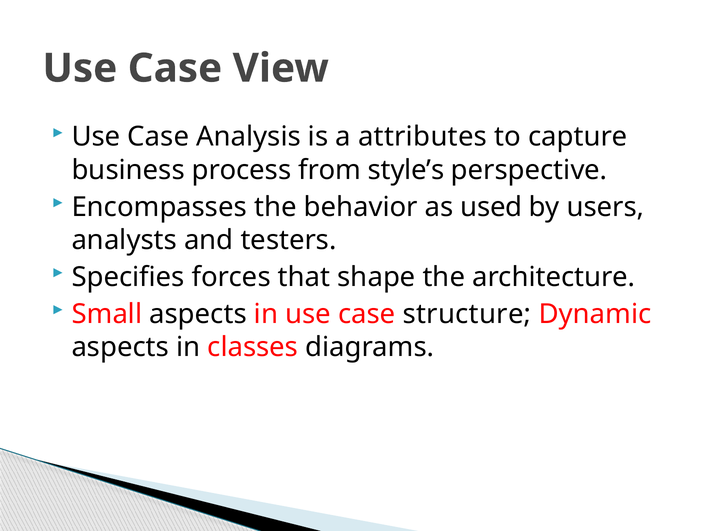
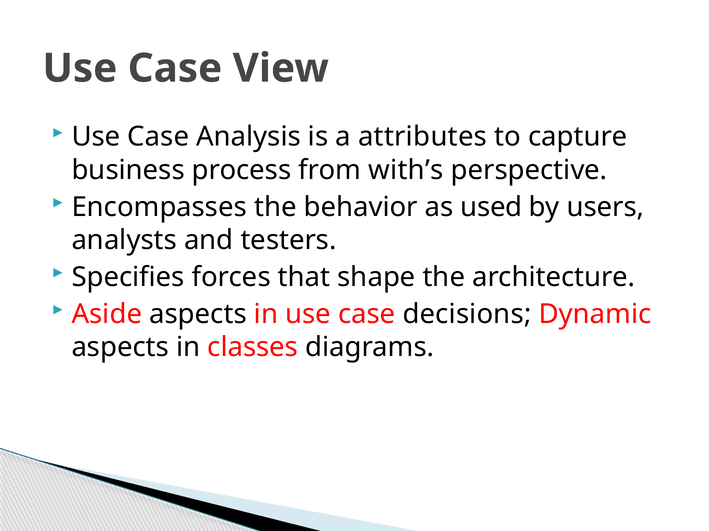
style’s: style’s -> with’s
Small: Small -> Aside
structure: structure -> decisions
